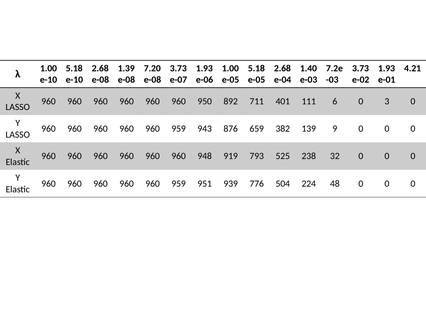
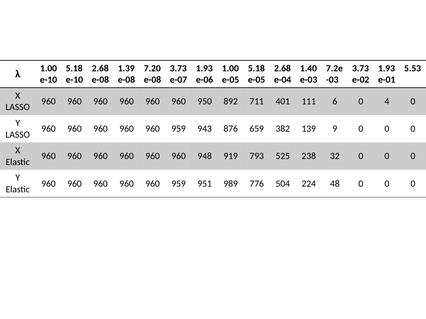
4.21: 4.21 -> 5.53
3: 3 -> 4
939: 939 -> 989
